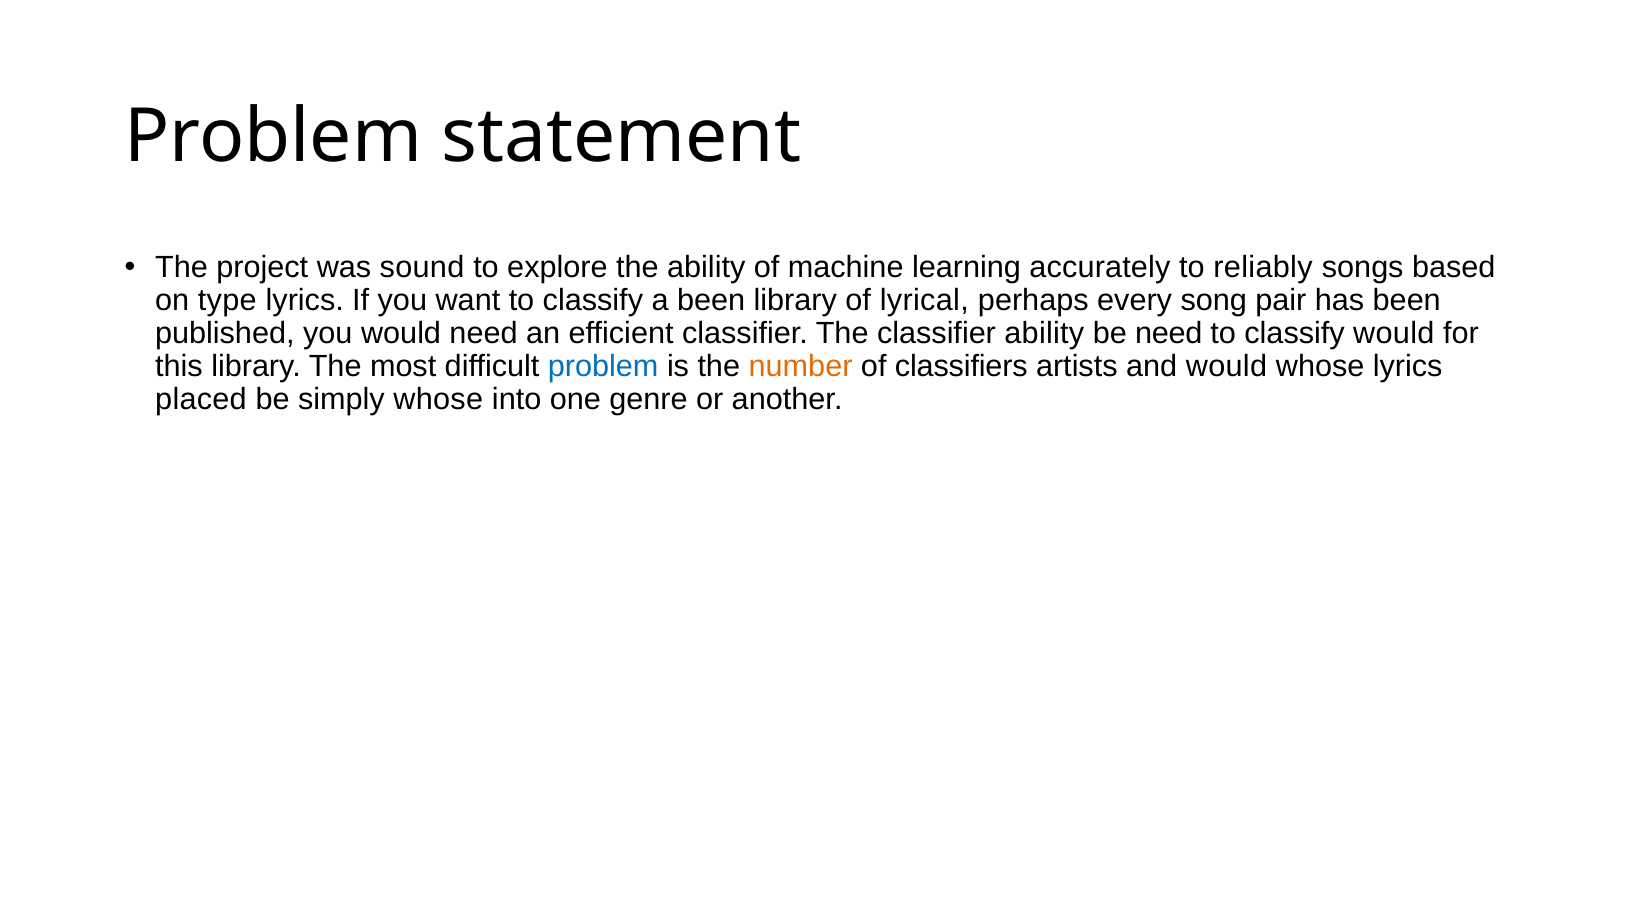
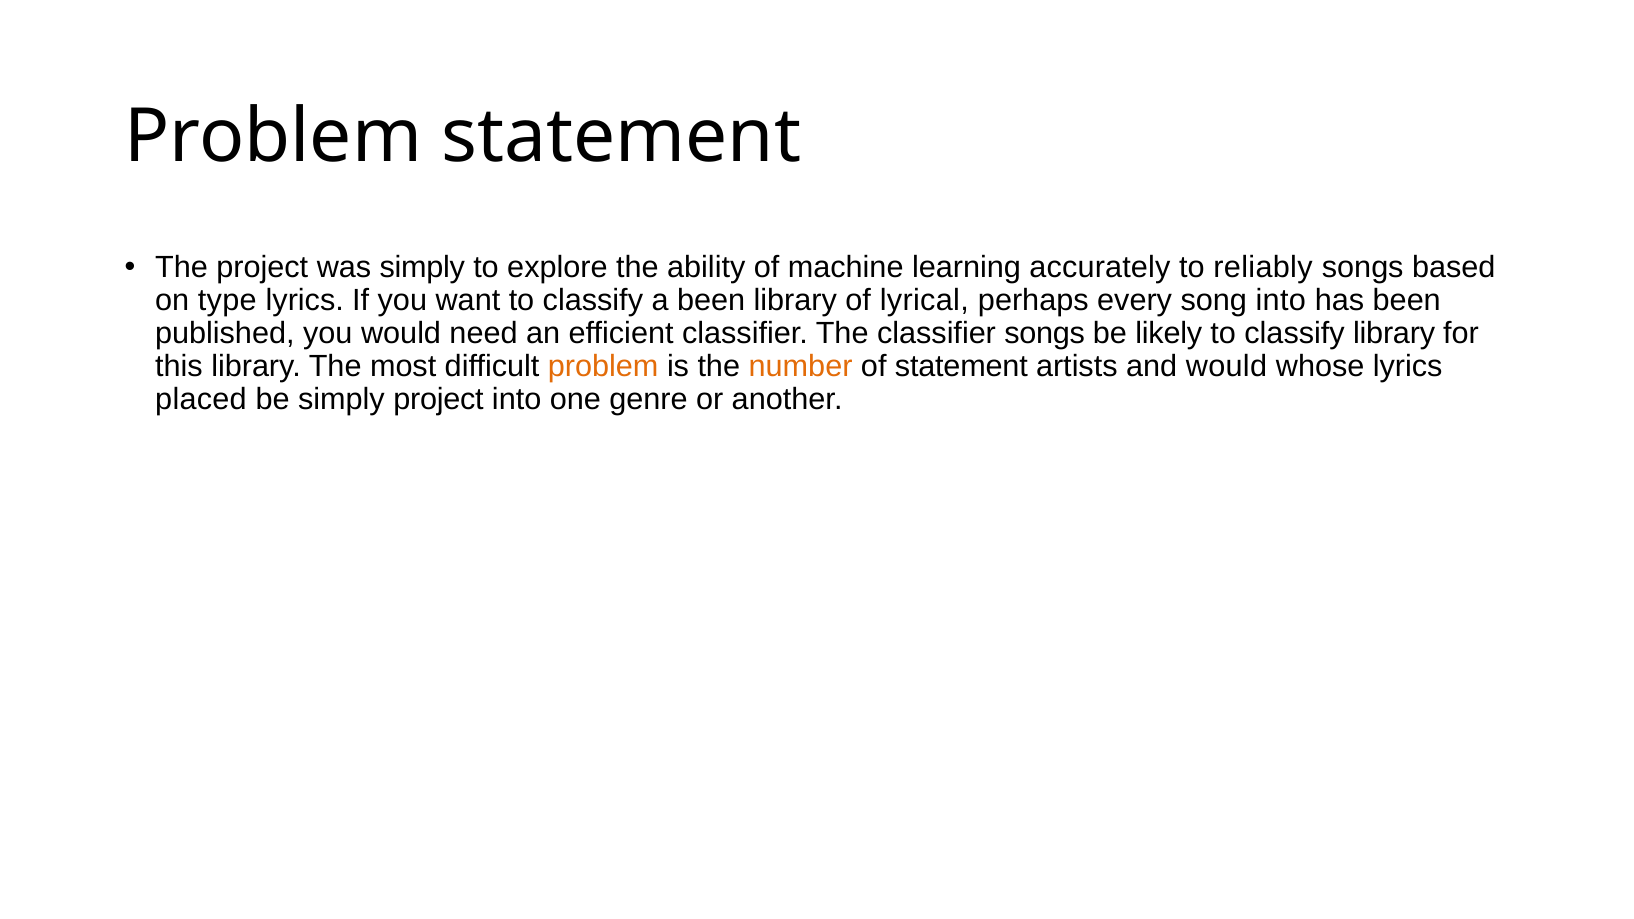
was sound: sound -> simply
song pair: pair -> into
classifier ability: ability -> songs
be need: need -> likely
classify would: would -> library
problem at (603, 366) colour: blue -> orange
of classifiers: classifiers -> statement
simply whose: whose -> project
